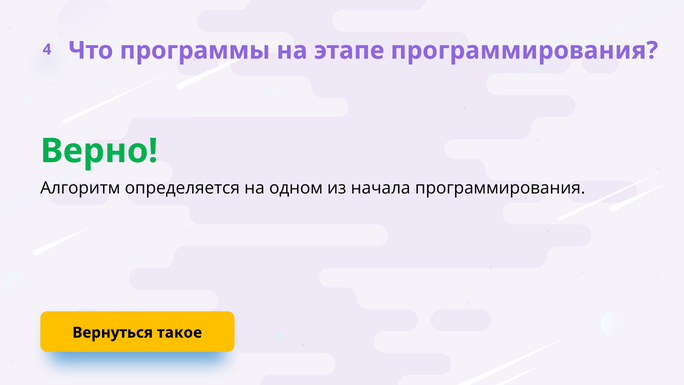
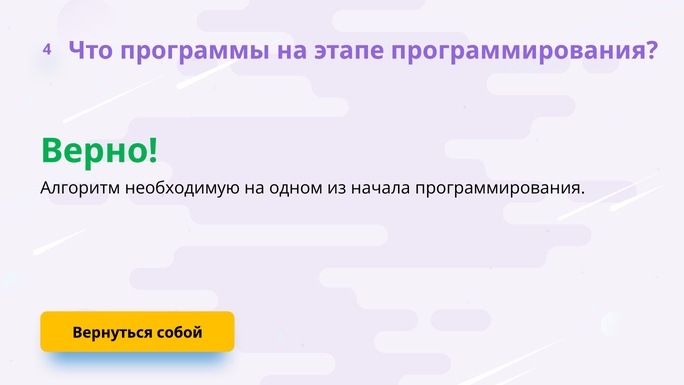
определяется: определяется -> необходимую
такое: такое -> собой
